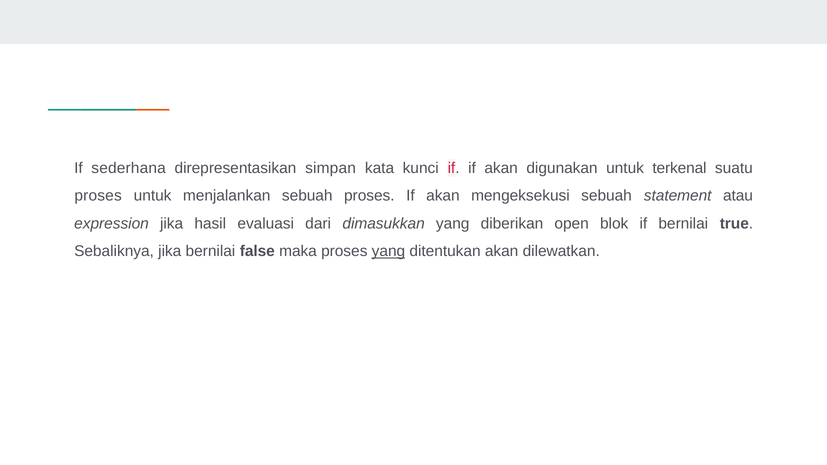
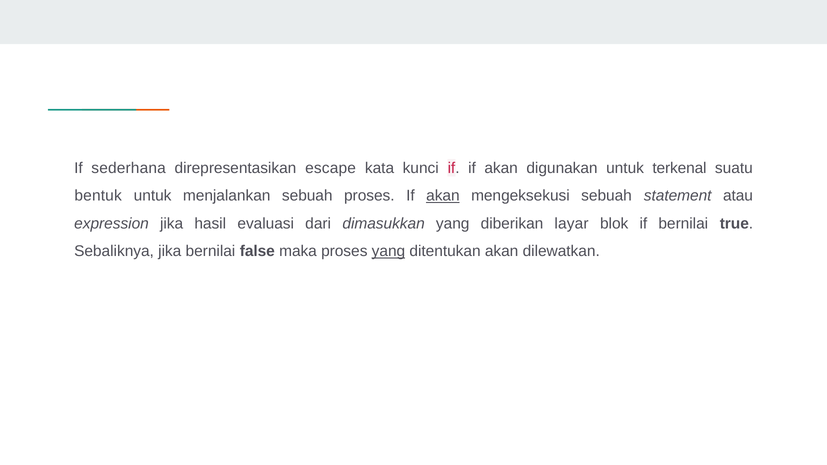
simpan: simpan -> escape
proses at (98, 196): proses -> bentuk
akan at (443, 196) underline: none -> present
open: open -> layar
